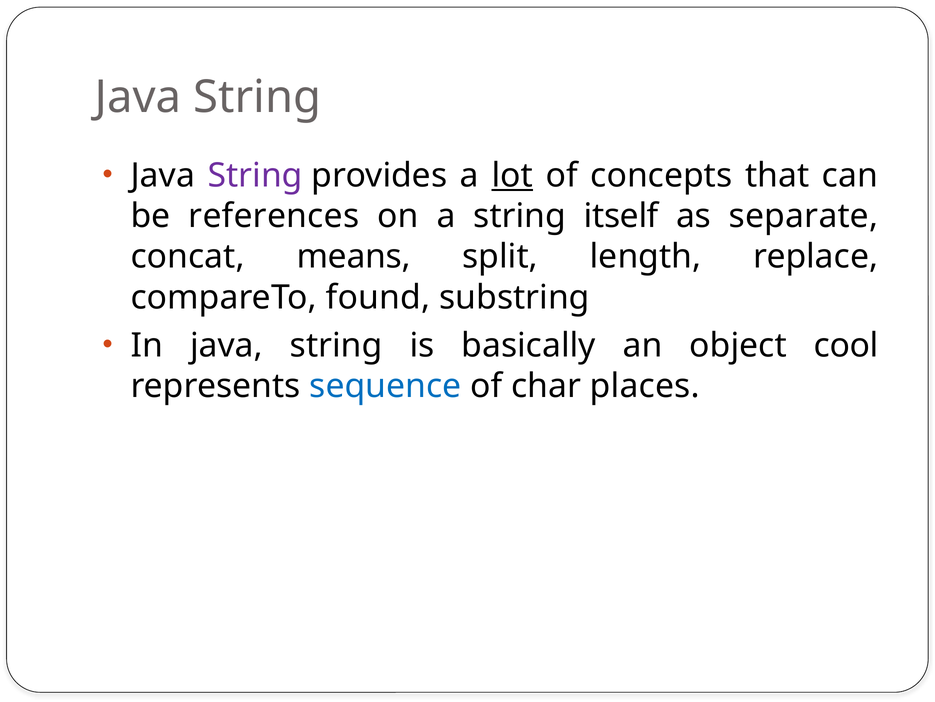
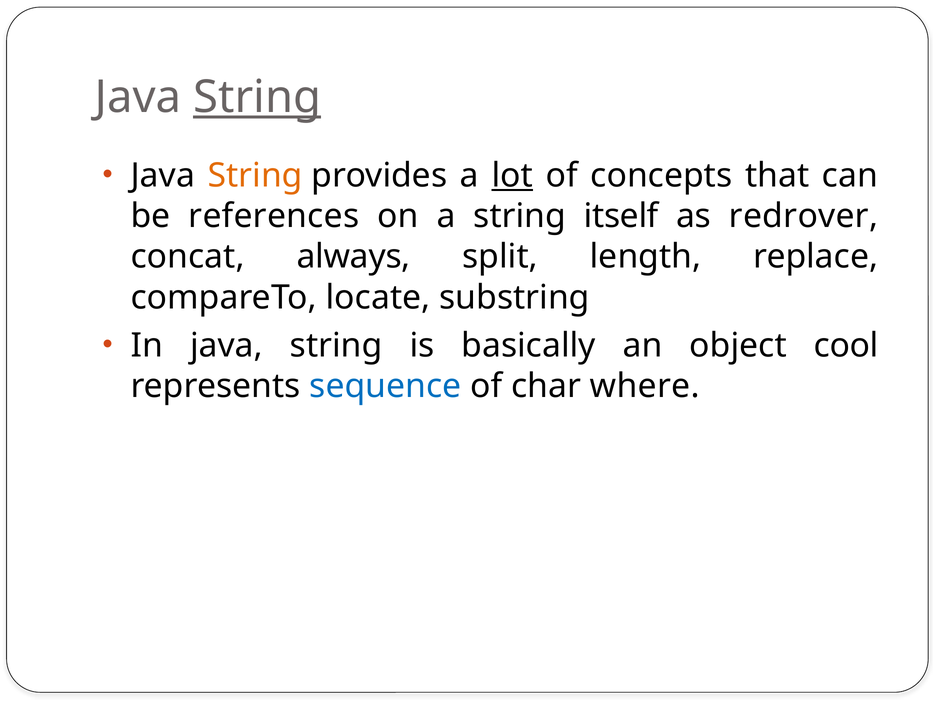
String at (257, 97) underline: none -> present
String at (255, 175) colour: purple -> orange
separate: separate -> redrover
means: means -> always
found: found -> locate
places: places -> where
